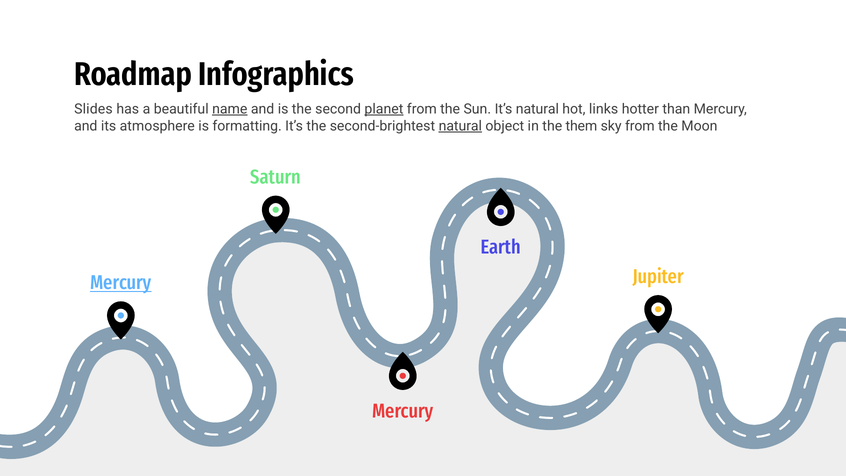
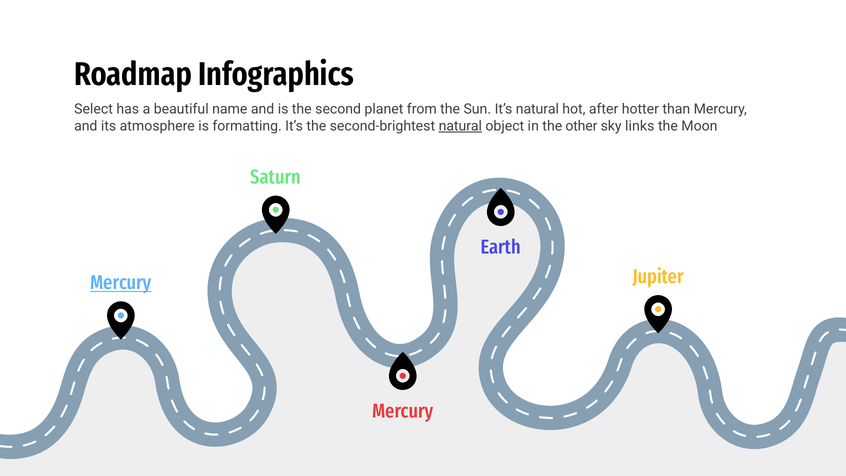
Slides: Slides -> Select
name underline: present -> none
planet underline: present -> none
links: links -> after
them: them -> other
sky from: from -> links
